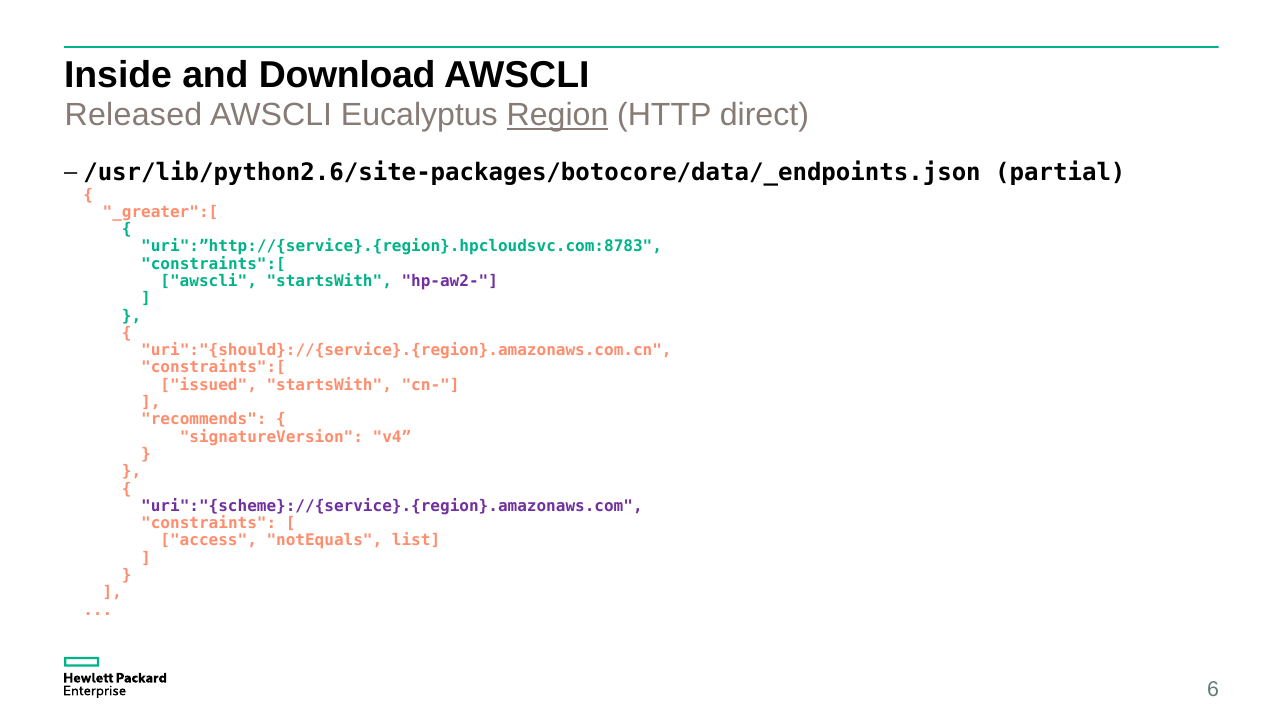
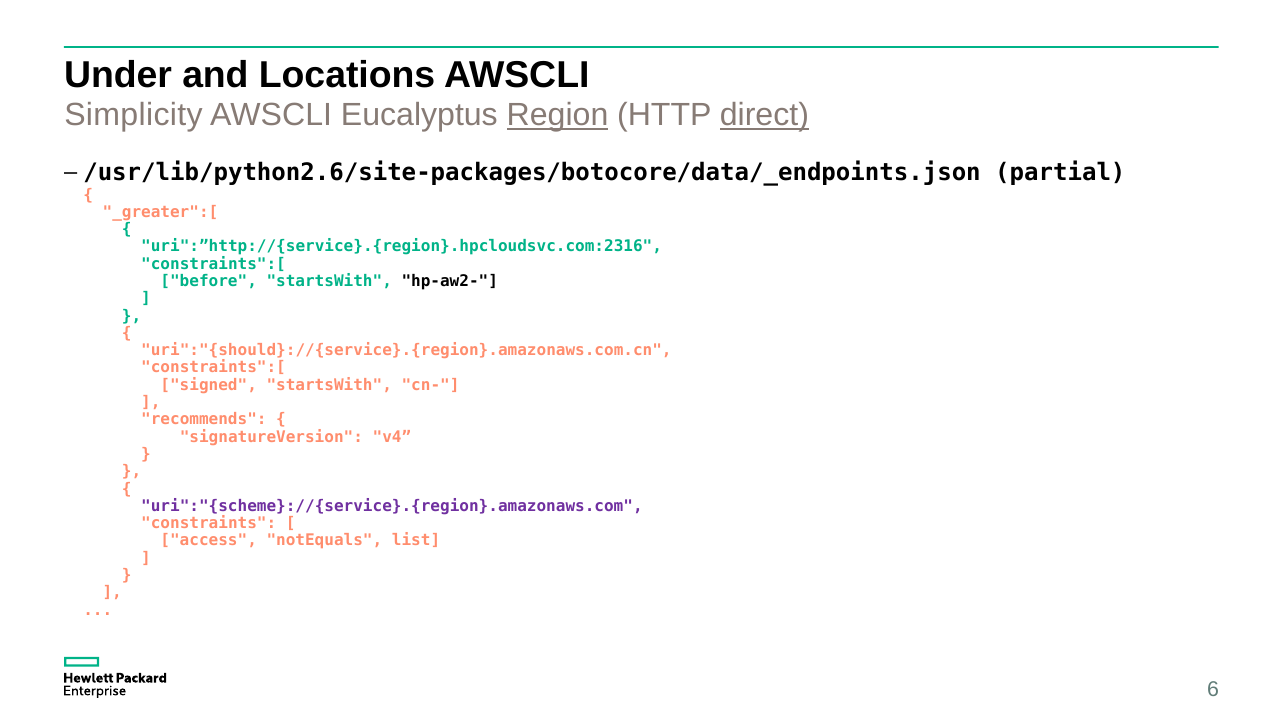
Inside: Inside -> Under
Download: Download -> Locations
Released: Released -> Simplicity
direct underline: none -> present
uri":”http://{service}.{region}.hpcloudsvc.com:8783: uri":”http://{service}.{region}.hpcloudsvc.com:8783 -> uri":”http://{service}.{region}.hpcloudsvc.com:2316
awscli at (209, 281): awscli -> before
hp-aw2- colour: purple -> black
issued: issued -> signed
